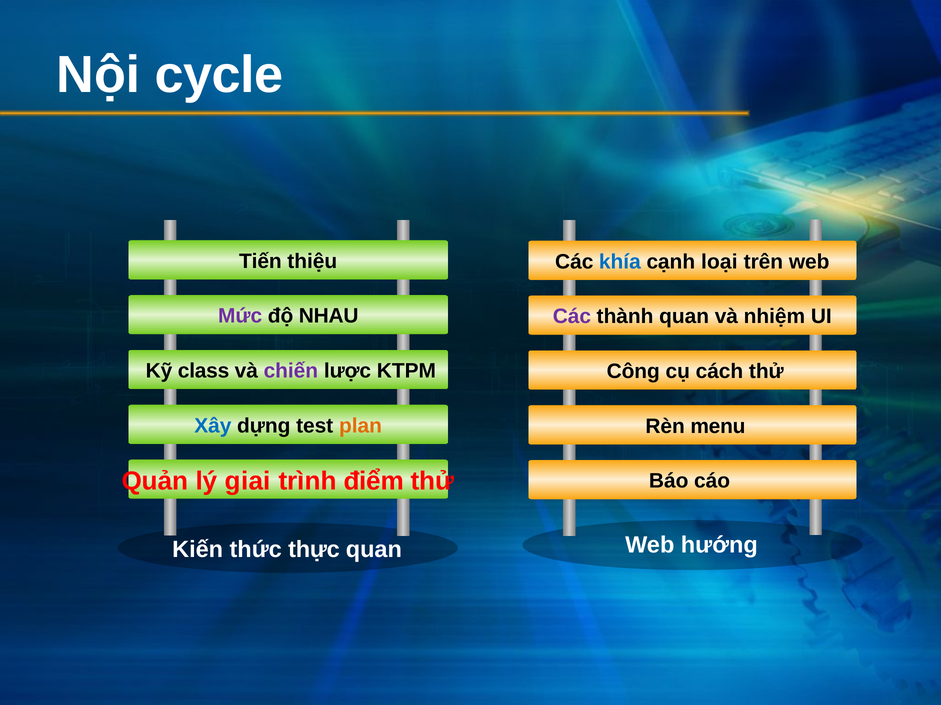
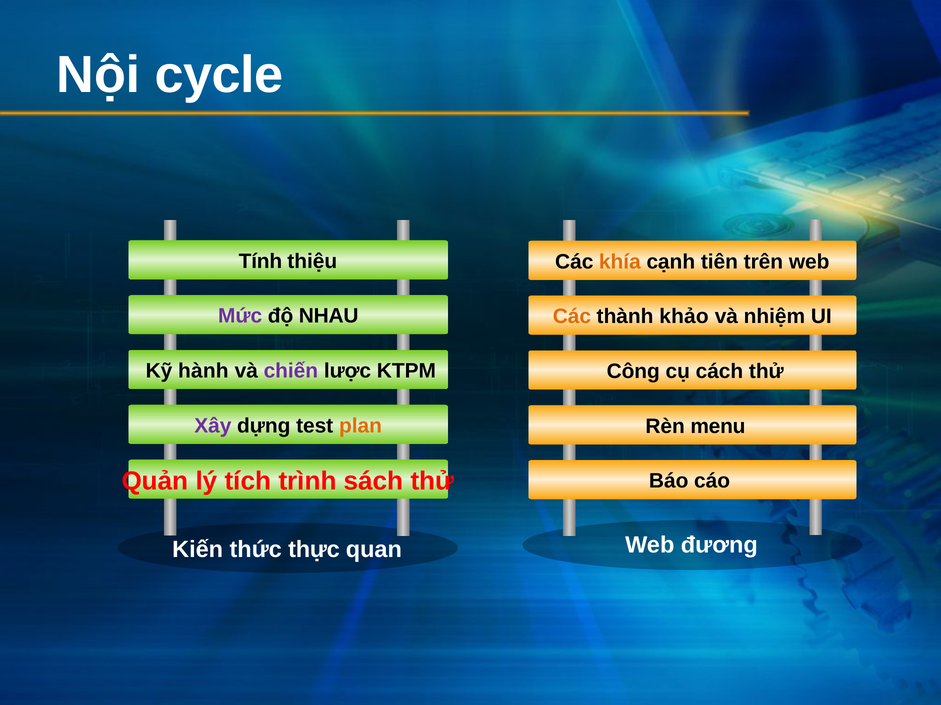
Tiến: Tiến -> Tính
khía colour: blue -> orange
loại: loại -> tiên
Các at (572, 317) colour: purple -> orange
thành quan: quan -> khảo
class: class -> hành
Xây colour: blue -> purple
giai: giai -> tích
điểm: điểm -> sách
hướng: hướng -> đương
